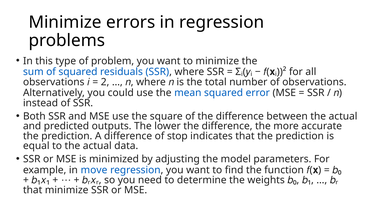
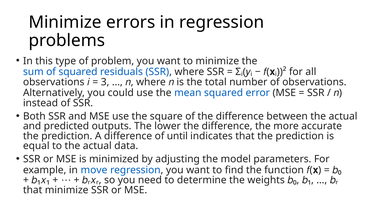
2: 2 -> 3
stop: stop -> until
